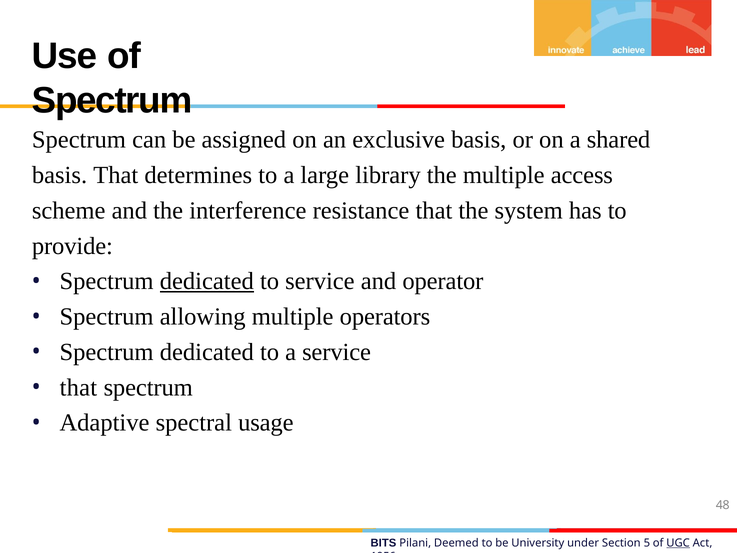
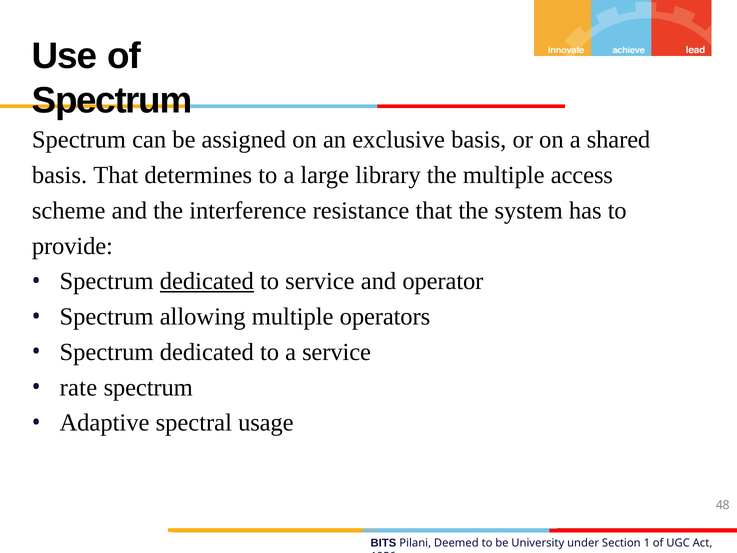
that at (78, 387): that -> rate
5: 5 -> 1
UGC underline: present -> none
